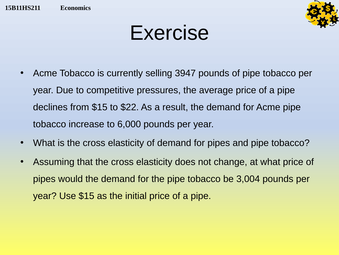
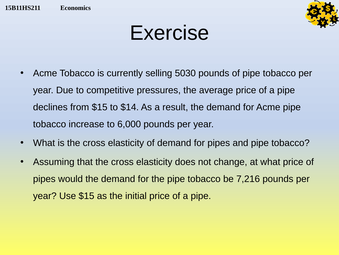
3947: 3947 -> 5030
$22: $22 -> $14
3,004: 3,004 -> 7,216
